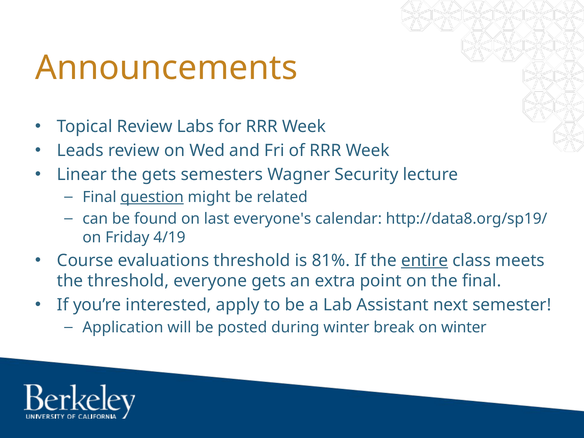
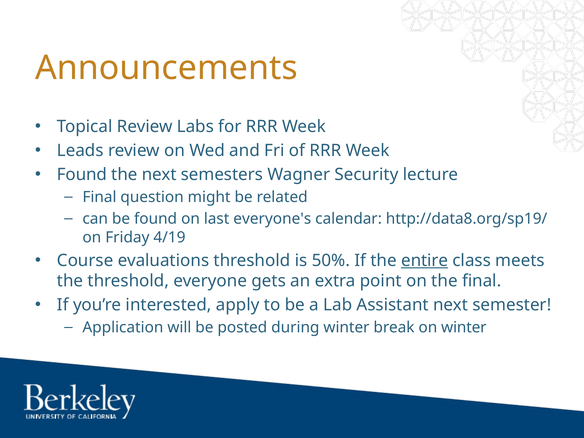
Linear at (82, 175): Linear -> Found
the gets: gets -> next
question underline: present -> none
81%: 81% -> 50%
